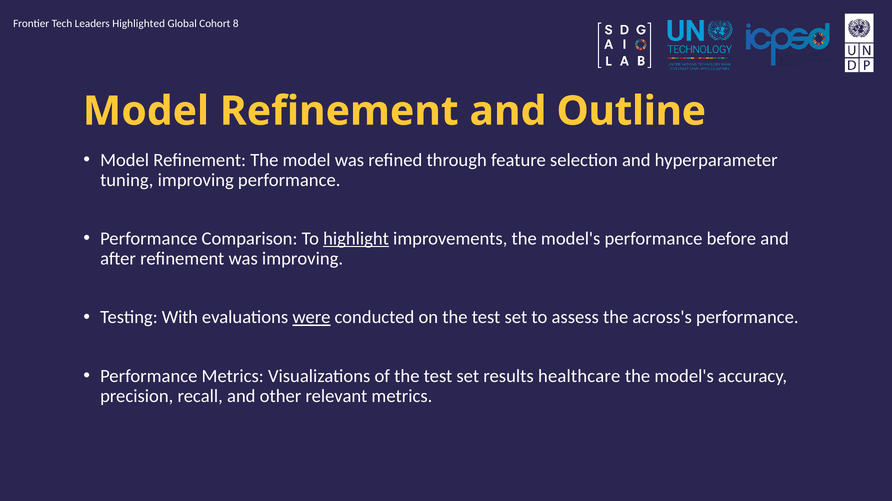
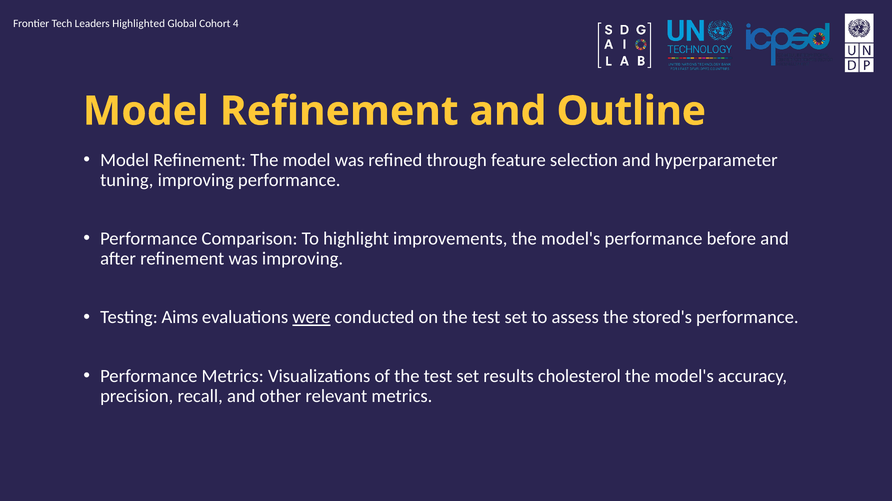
8: 8 -> 4
highlight underline: present -> none
With: With -> Aims
across's: across's -> stored's
healthcare: healthcare -> cholesterol
